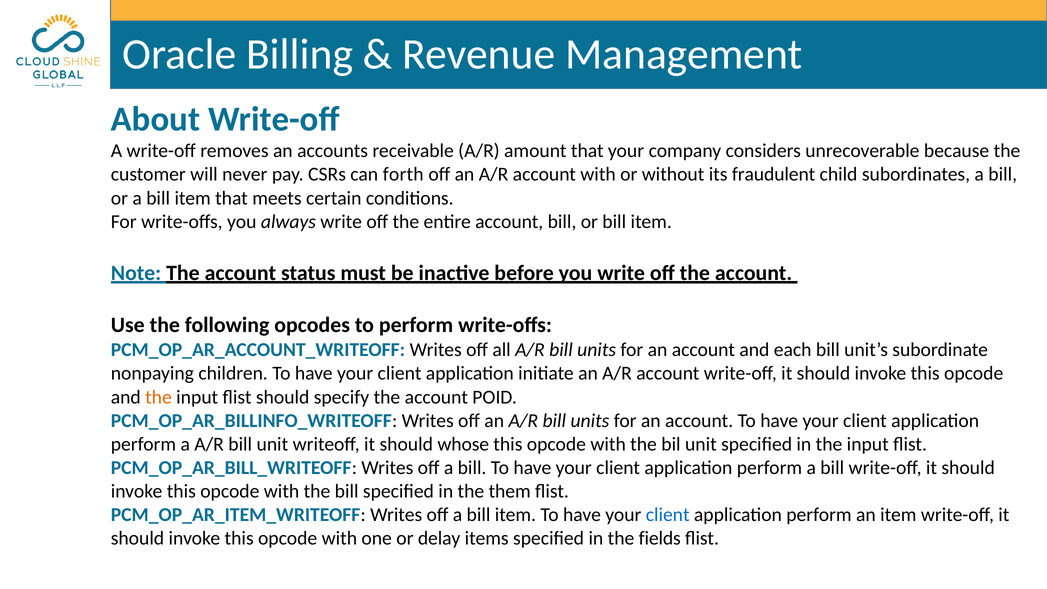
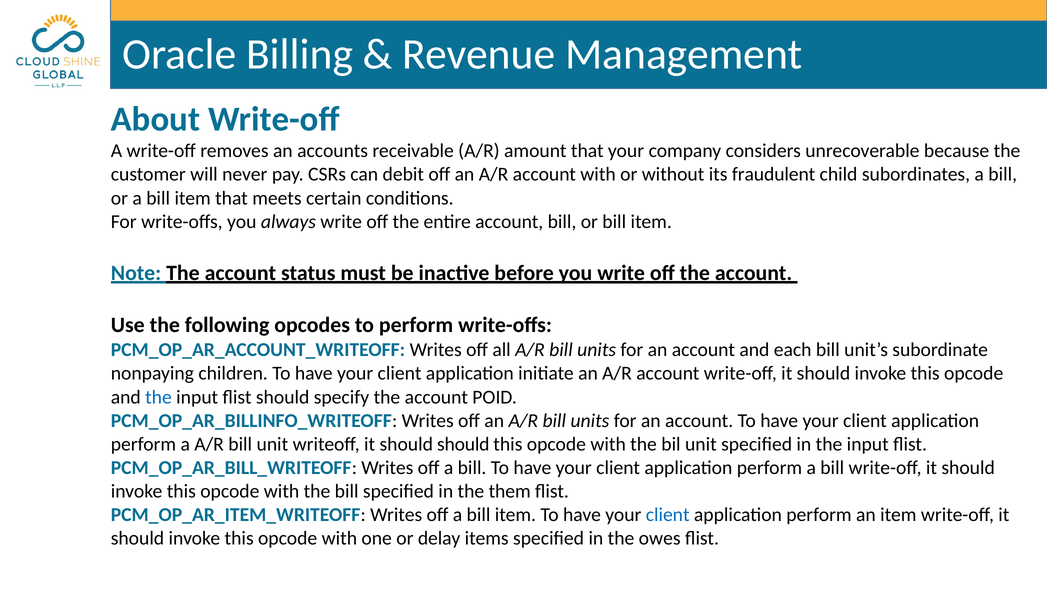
forth: forth -> debit
the at (158, 397) colour: orange -> blue
should whose: whose -> should
fields: fields -> owes
